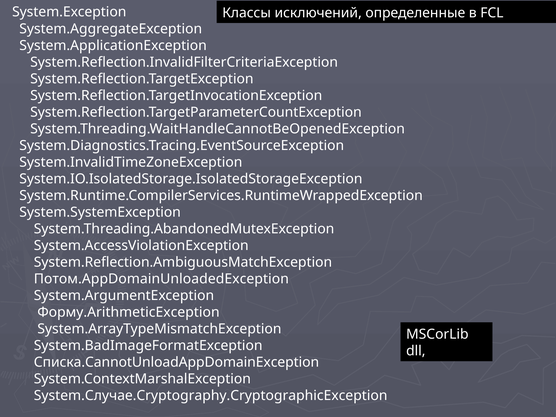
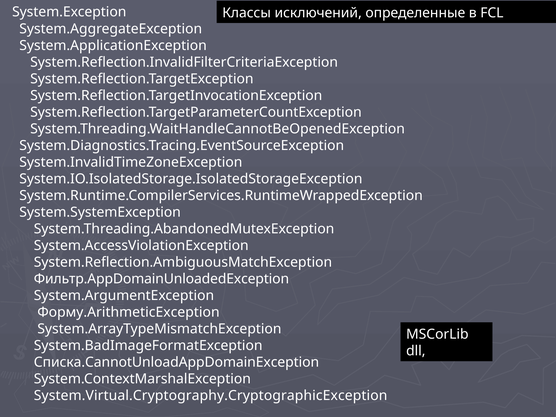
Потом.AppDomainUnloadedException: Потом.AppDomainUnloadedException -> Фильтр.AppDomainUnloadedException
System.Случае.Cryptography.CryptographicException: System.Случае.Cryptography.CryptographicException -> System.Virtual.Cryptography.CryptographicException
